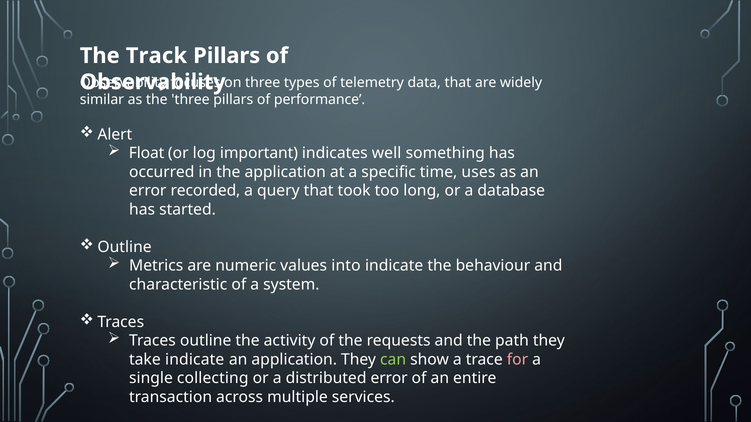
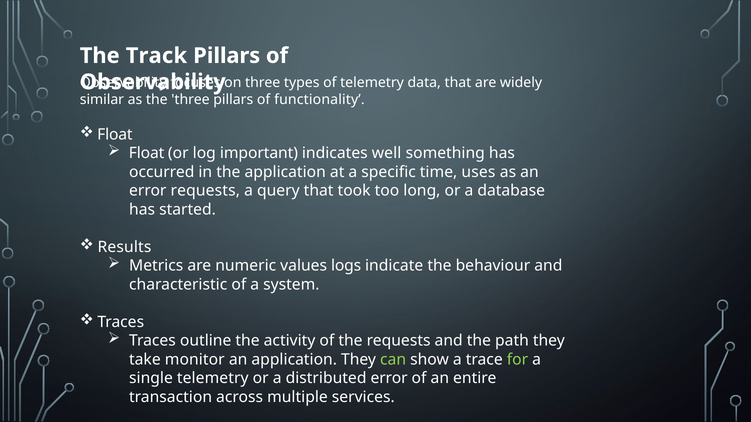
performance: performance -> functionality
Alert at (115, 135): Alert -> Float
error recorded: recorded -> requests
Outline at (125, 247): Outline -> Results
into: into -> logs
take indicate: indicate -> monitor
for colour: pink -> light green
single collecting: collecting -> telemetry
